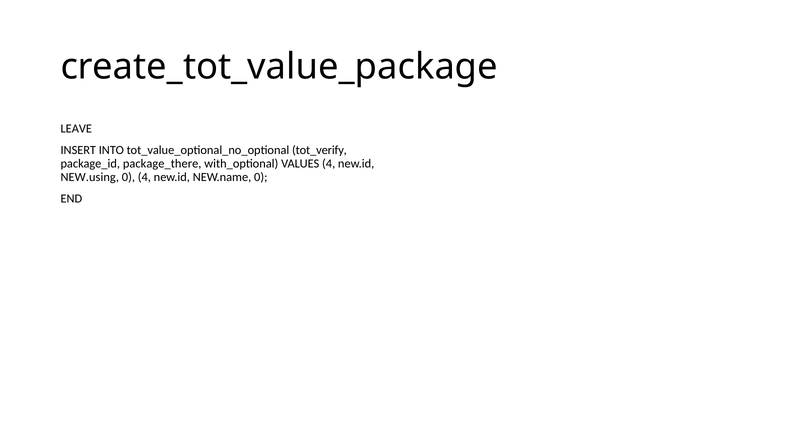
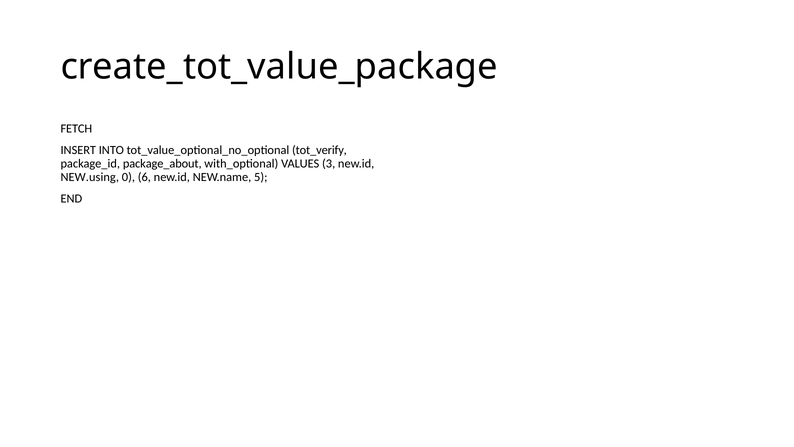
LEAVE: LEAVE -> FETCH
package_there: package_there -> package_about
VALUES 4: 4 -> 3
0 4: 4 -> 6
NEW.name 0: 0 -> 5
